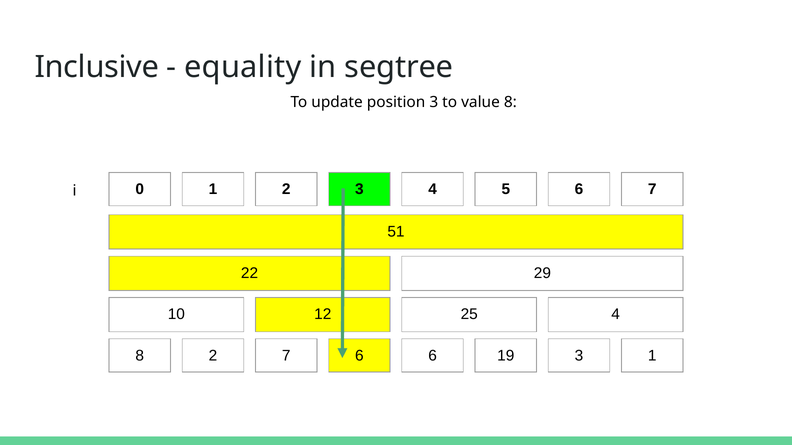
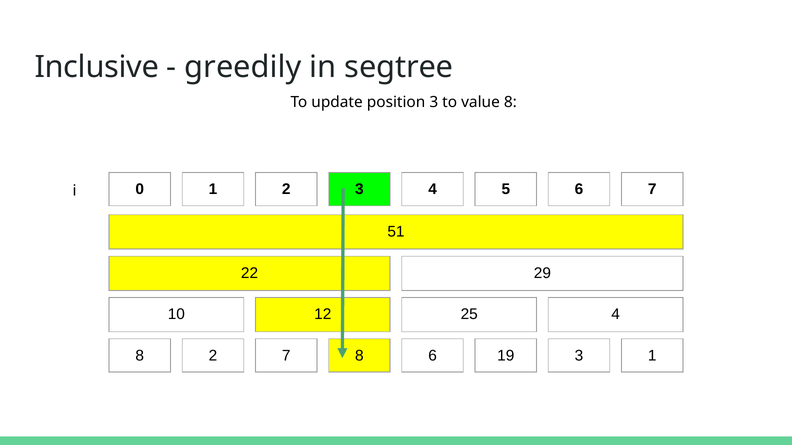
equality: equality -> greedily
7 6: 6 -> 8
